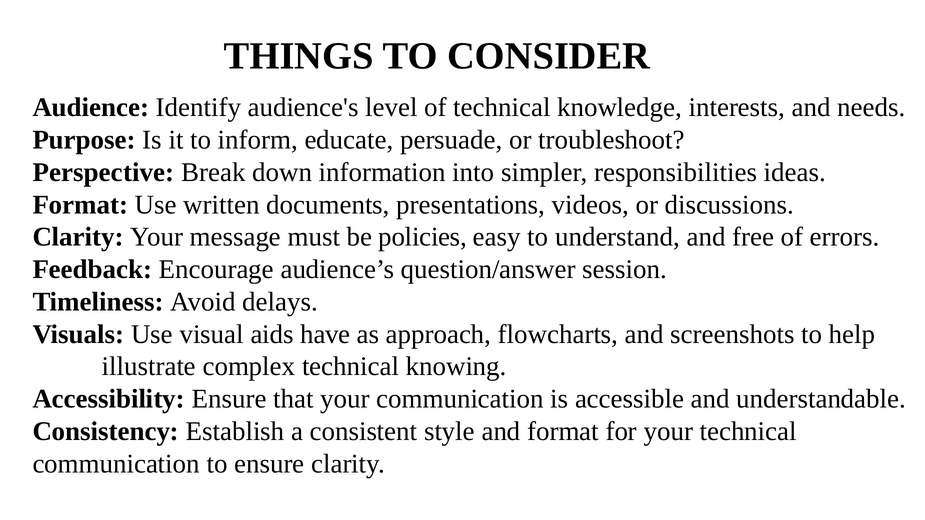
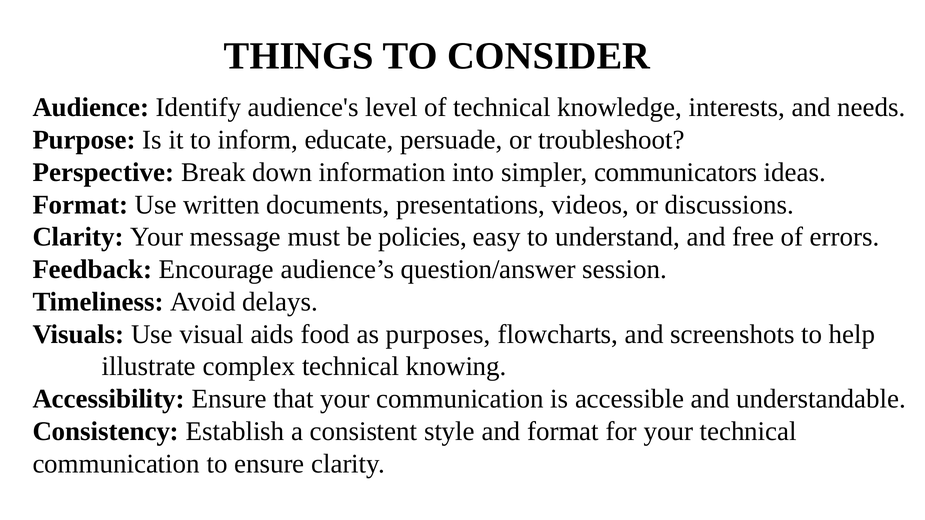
responsibilities: responsibilities -> communicators
have: have -> food
approach: approach -> purposes
